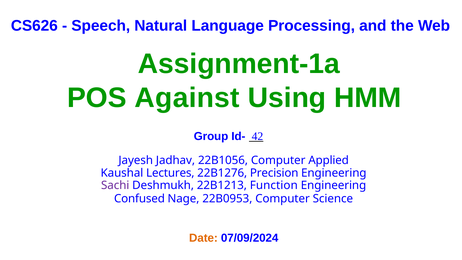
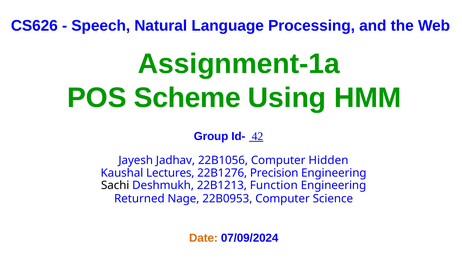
Against: Against -> Scheme
Applied: Applied -> Hidden
Sachi colour: purple -> black
Confused: Confused -> Returned
